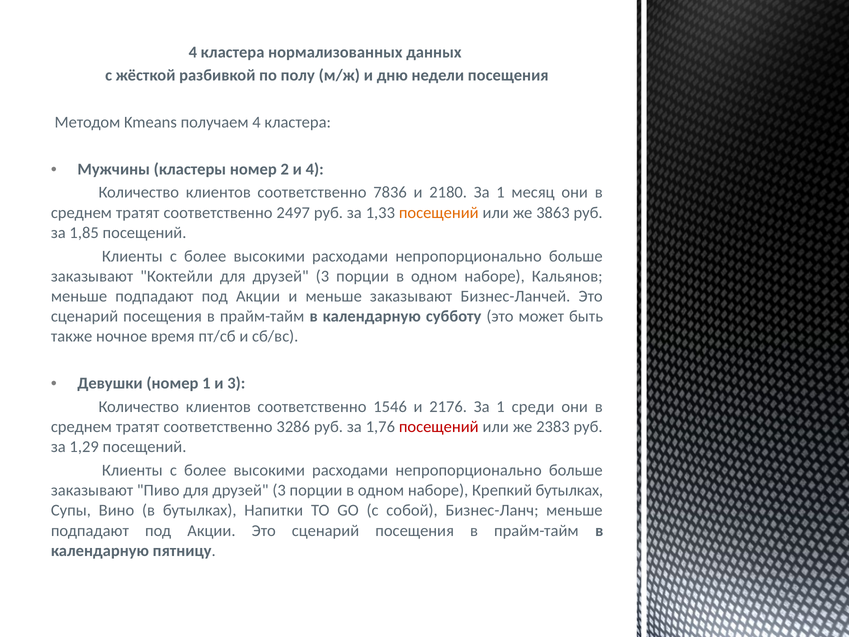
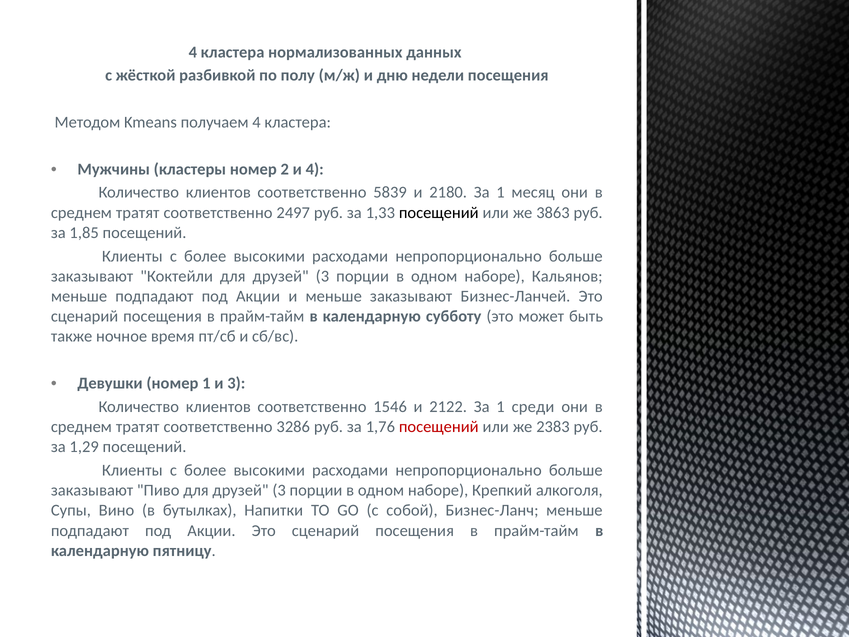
7836: 7836 -> 5839
посещений at (439, 213) colour: orange -> black
2176: 2176 -> 2122
Крепкий бутылках: бутылках -> алкоголя
